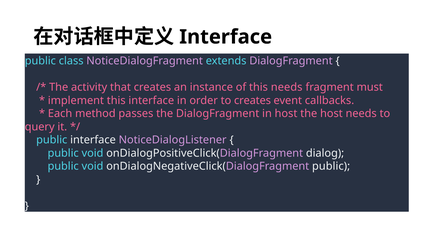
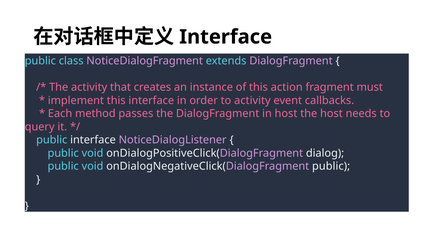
this needs: needs -> action
to creates: creates -> activity
